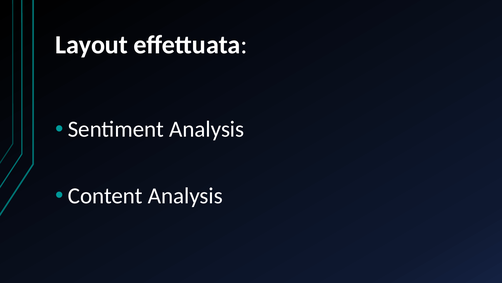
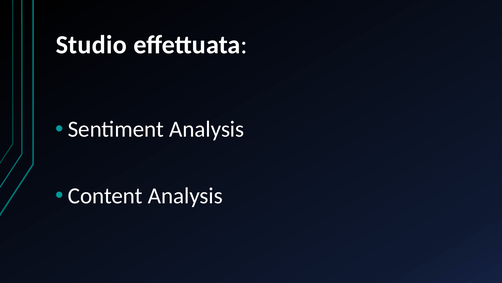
Layout: Layout -> Studio
